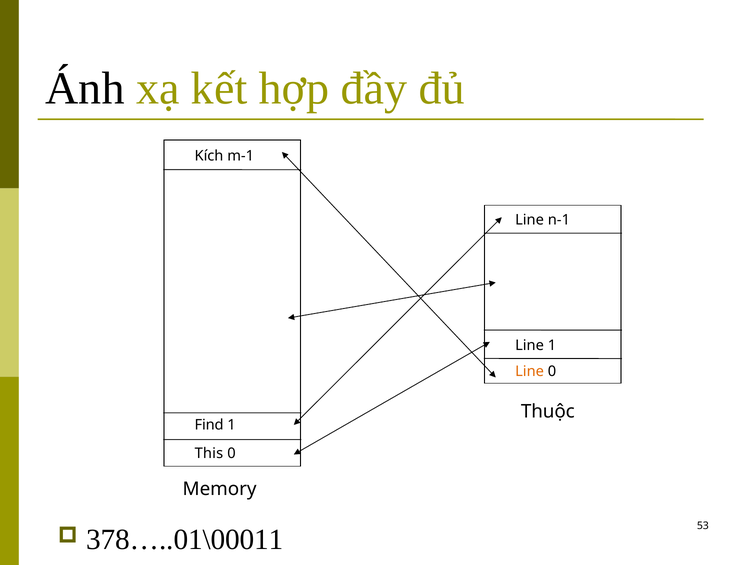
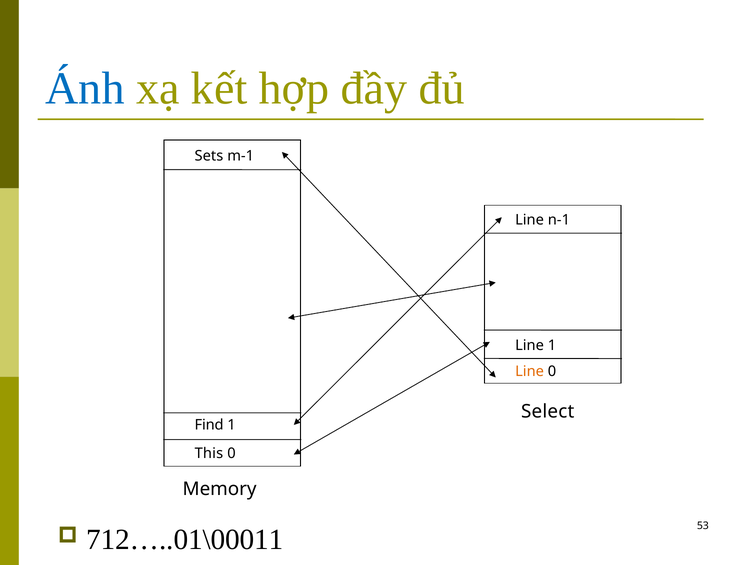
Ánh colour: black -> blue
Kích: Kích -> Sets
Thuộc: Thuộc -> Select
378…..01\00011: 378…..01\00011 -> 712…..01\00011
